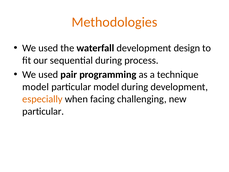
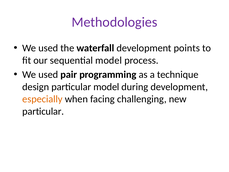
Methodologies colour: orange -> purple
design: design -> points
sequential during: during -> model
model at (36, 87): model -> design
